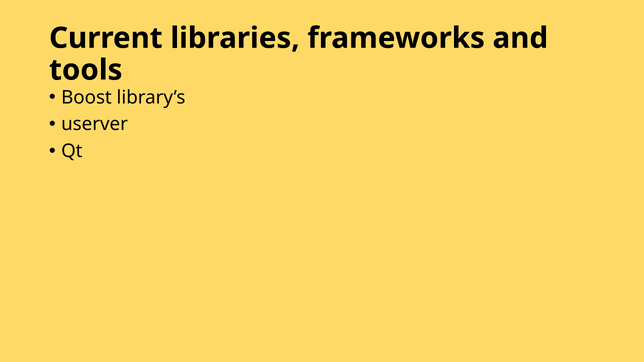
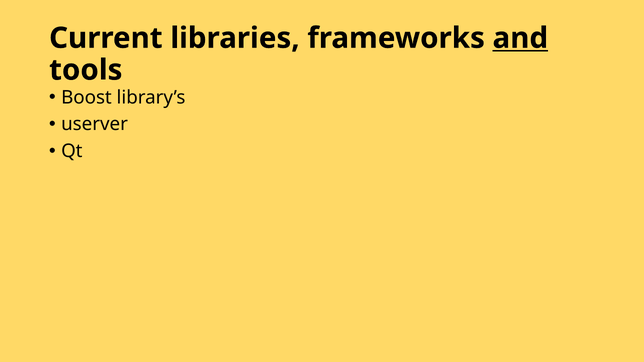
and underline: none -> present
